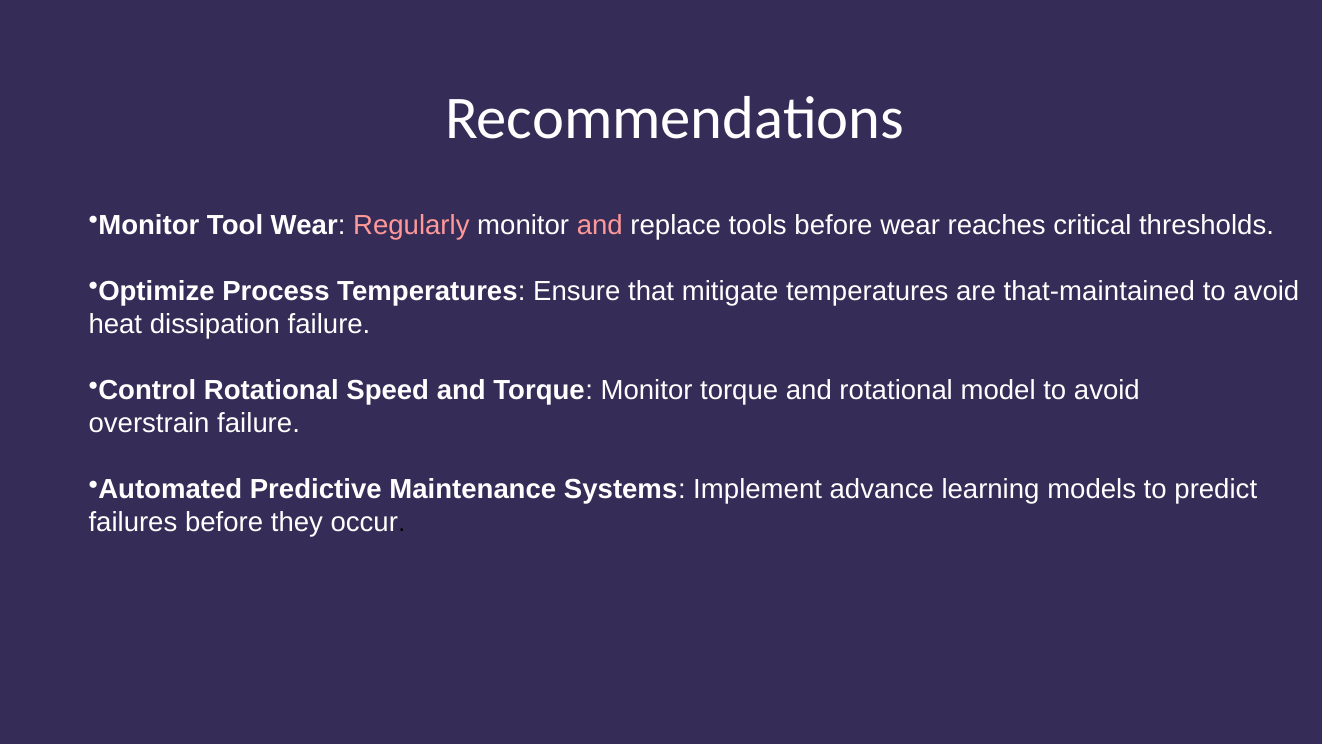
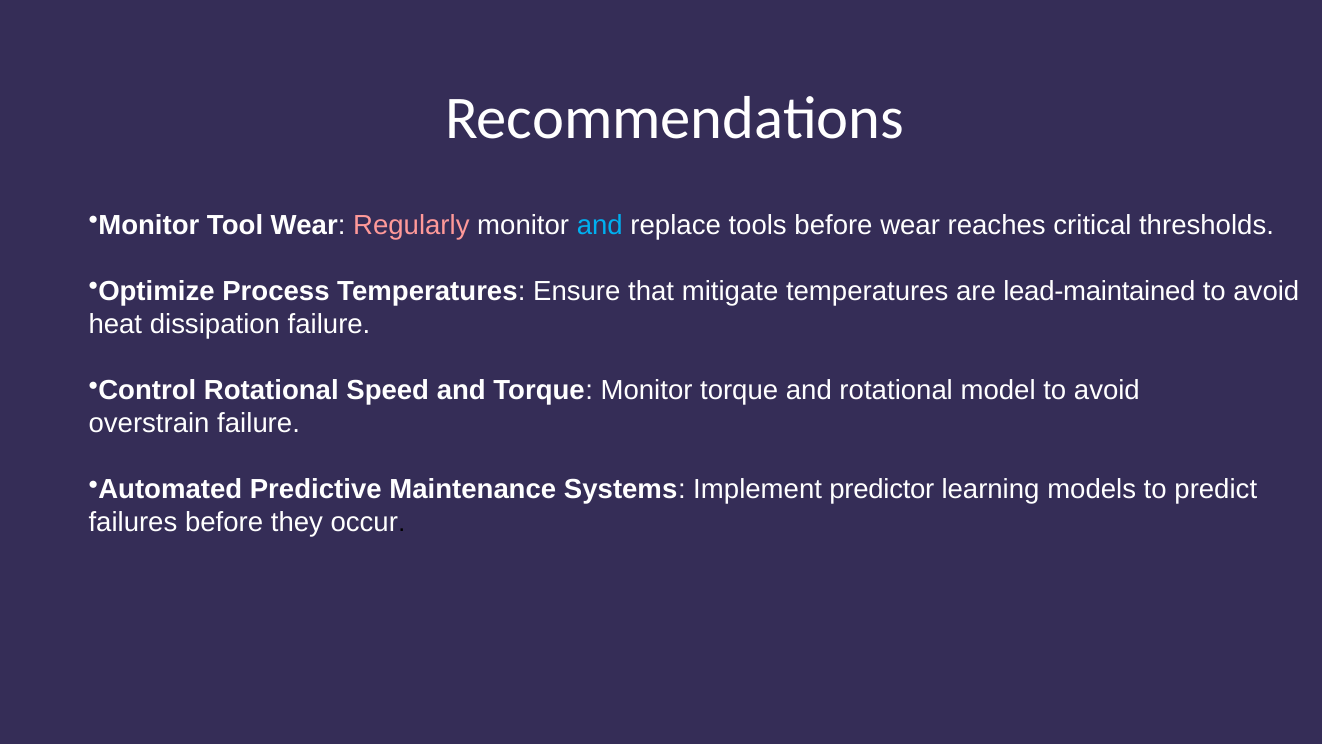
and at (600, 225) colour: pink -> light blue
that-maintained: that-maintained -> lead-maintained
advance: advance -> predictor
